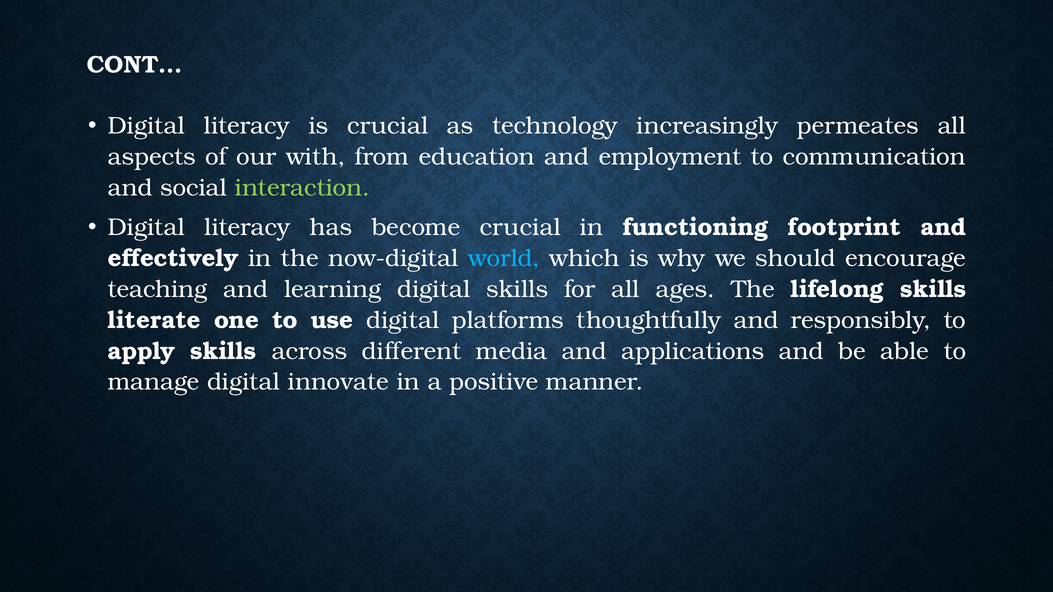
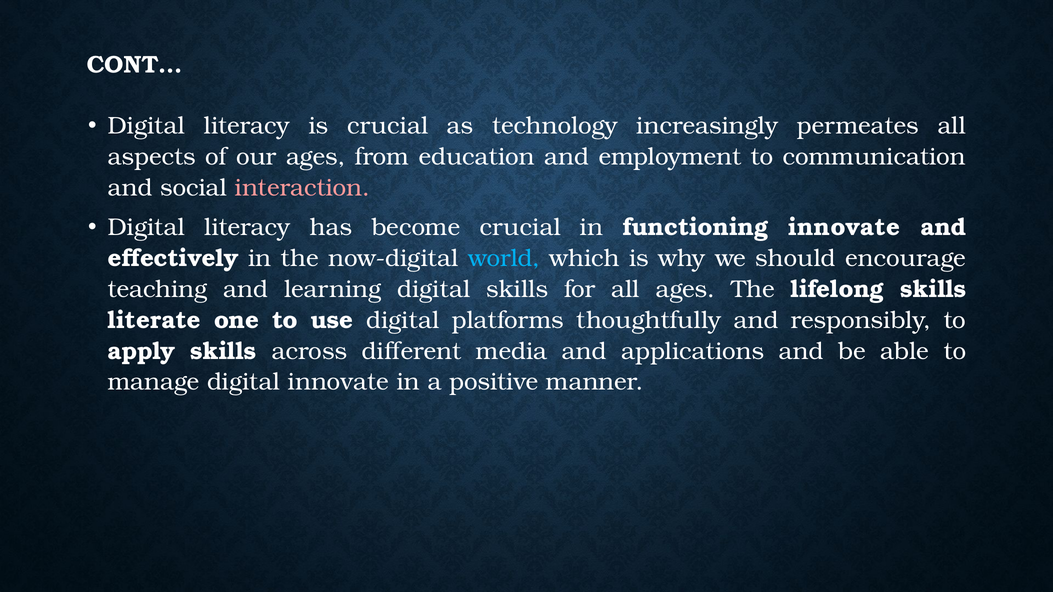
our with: with -> ages
interaction colour: light green -> pink
functioning footprint: footprint -> innovate
